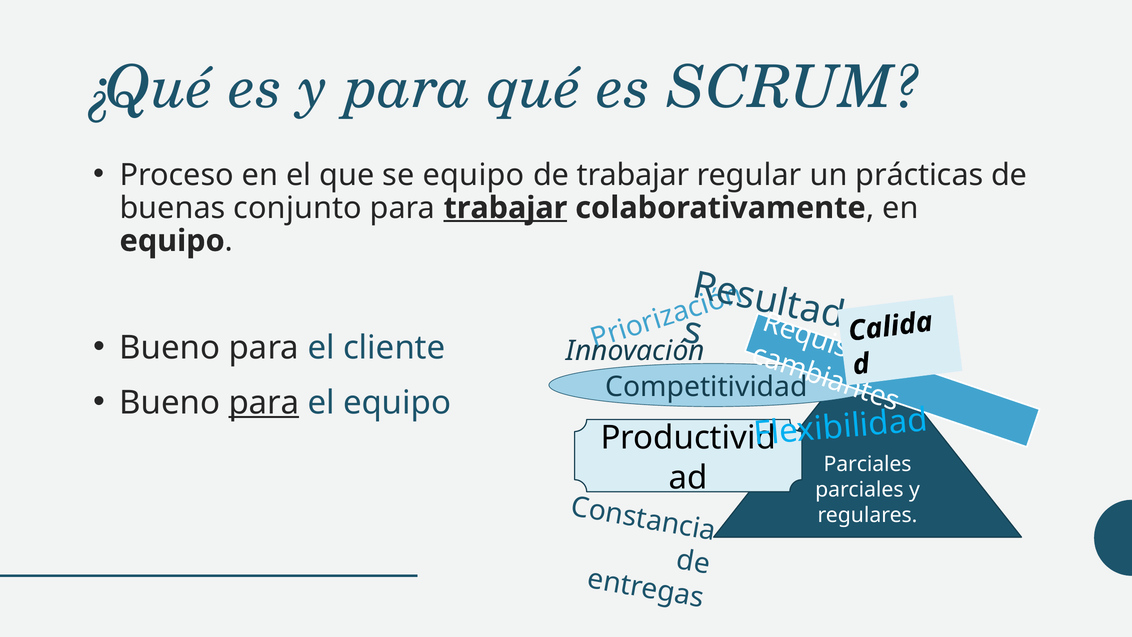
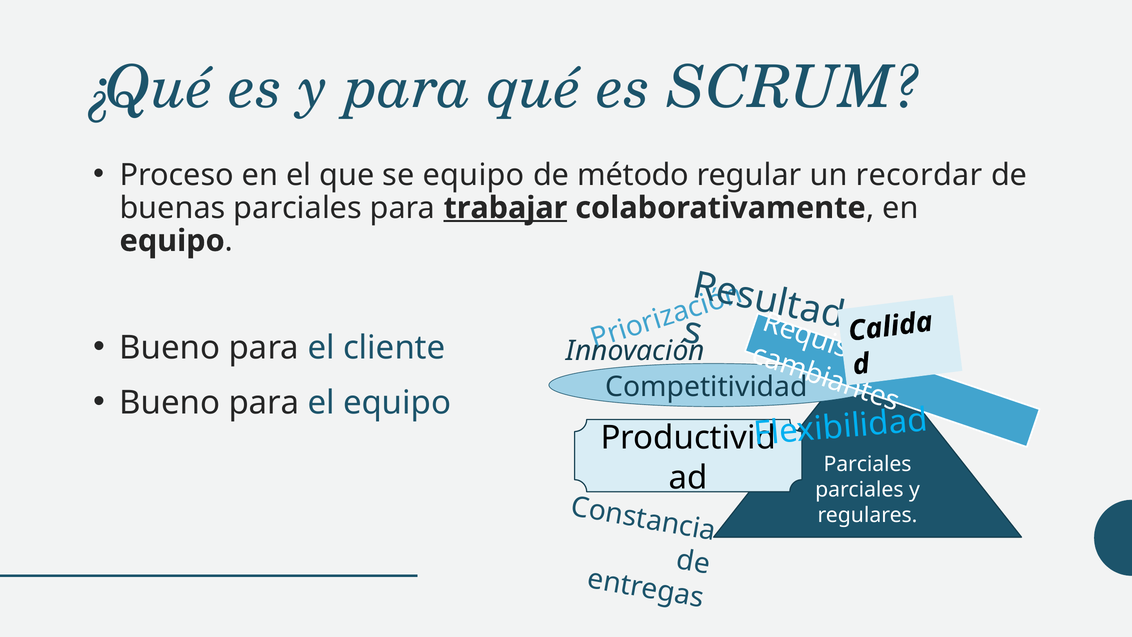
de trabajar: trabajar -> método
prácticas: prácticas -> recordar
buenas conjunto: conjunto -> parciales
para at (264, 403) underline: present -> none
